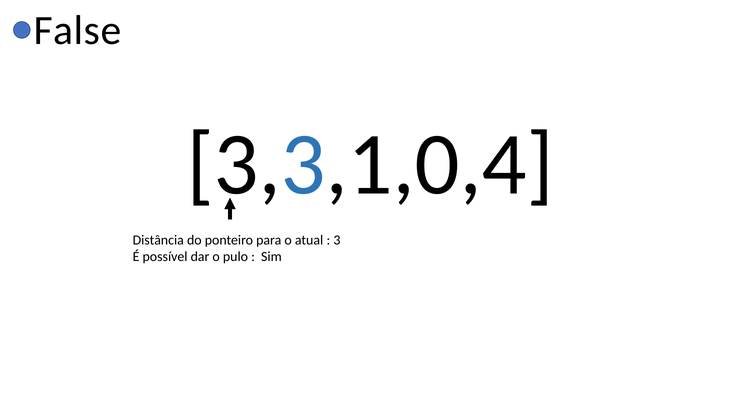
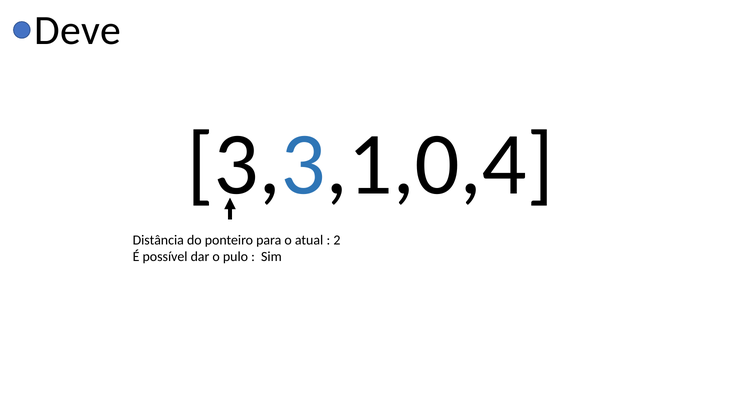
False: False -> Deve
3: 3 -> 2
